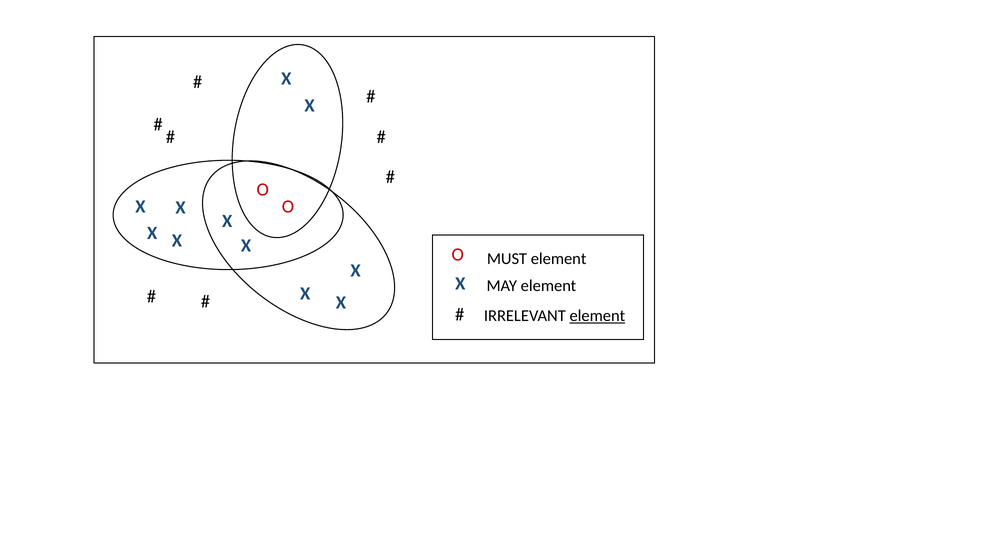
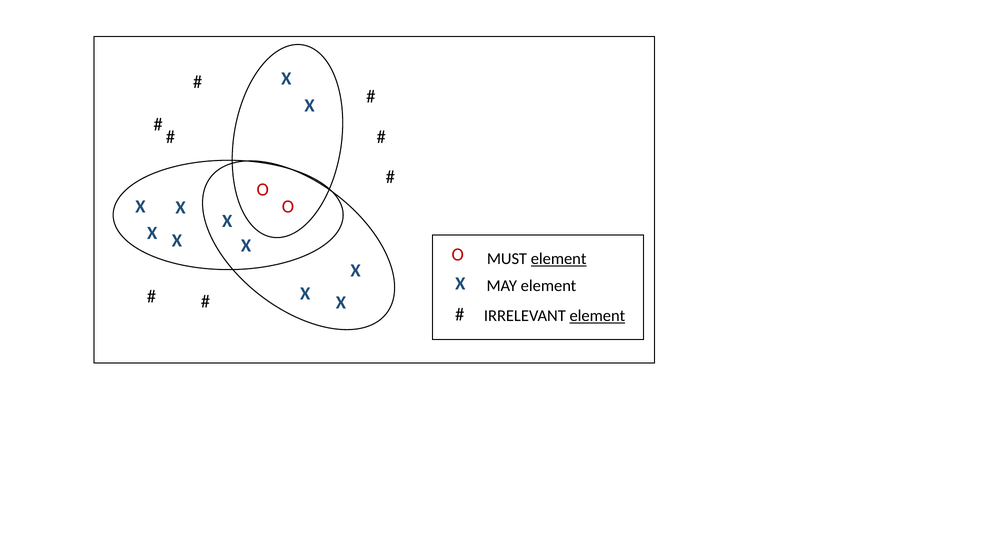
element at (559, 259) underline: none -> present
